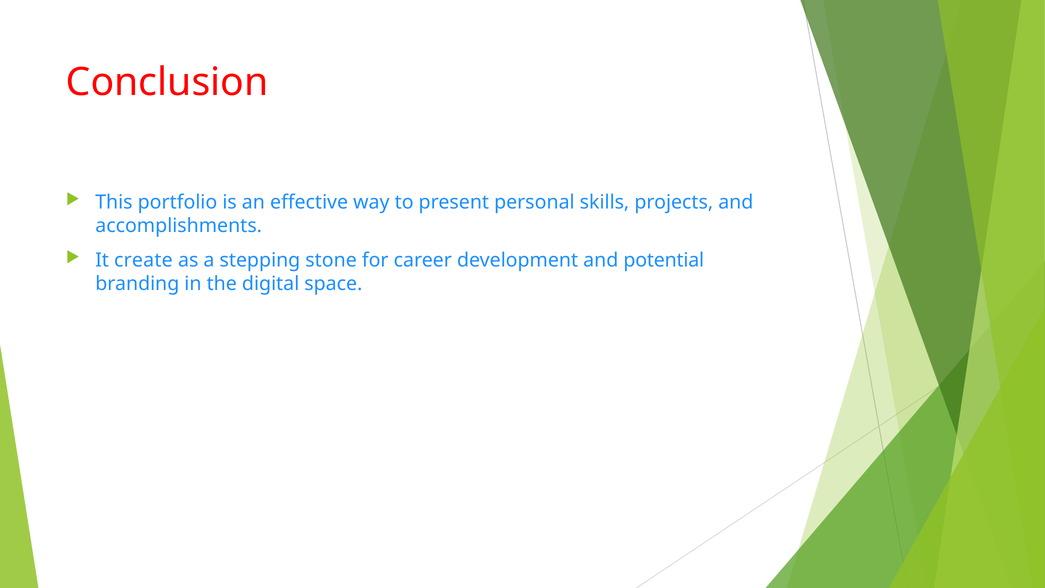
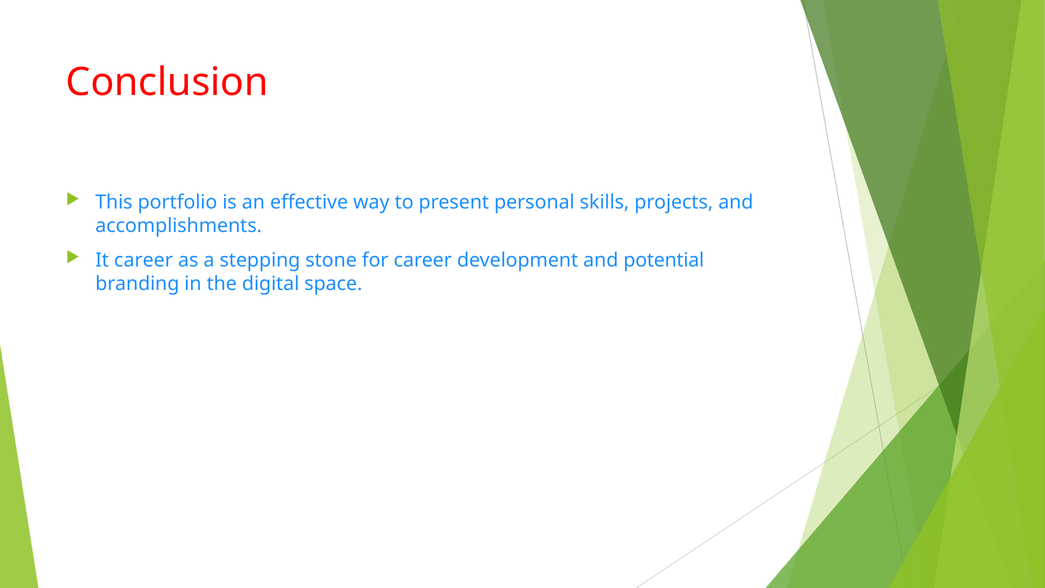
It create: create -> career
